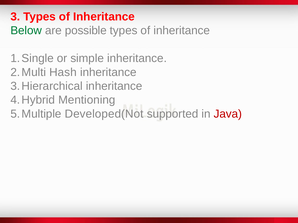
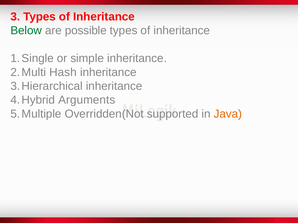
Mentioning: Mentioning -> Arguments
Developed(Not: Developed(Not -> Overridden(Not
Java colour: red -> orange
